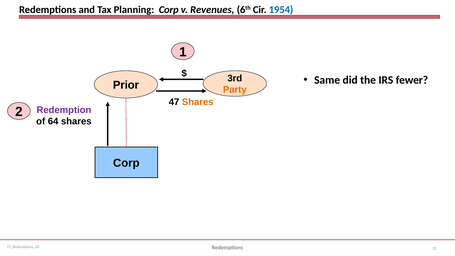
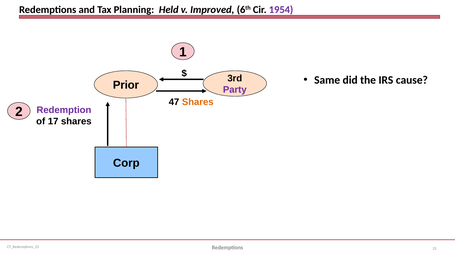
Planning Corp: Corp -> Held
Revenues: Revenues -> Improved
1954 colour: blue -> purple
fewer: fewer -> cause
Party colour: orange -> purple
64: 64 -> 17
